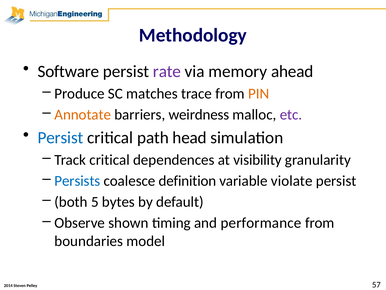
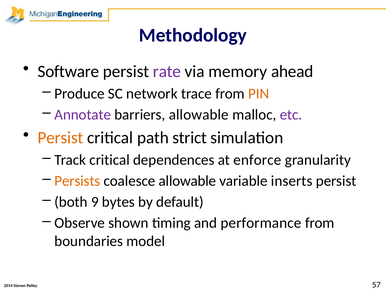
matches: matches -> network
Annotate colour: orange -> purple
barriers weirdness: weirdness -> allowable
Persist at (60, 137) colour: blue -> orange
head: head -> strict
visibility: visibility -> enforce
Persists colour: blue -> orange
coalesce definition: definition -> allowable
violate: violate -> inserts
5: 5 -> 9
